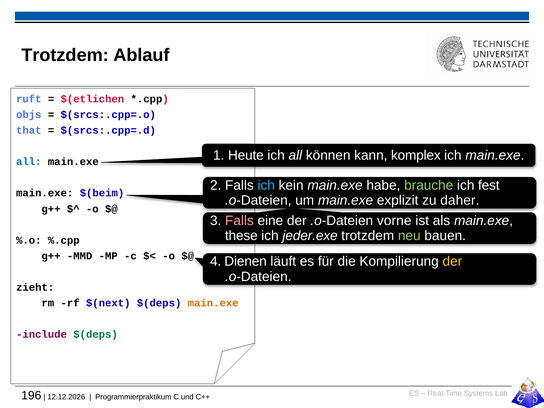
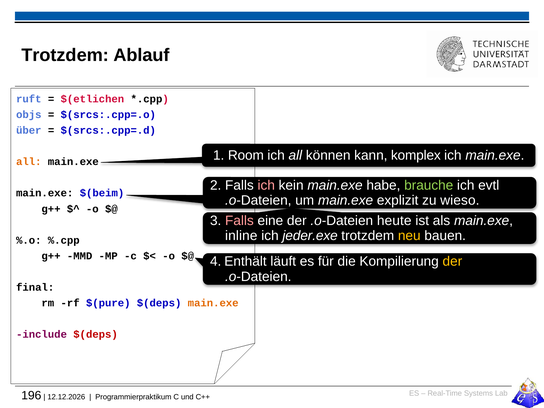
that: that -> über
Heute: Heute -> Room
all at (29, 162) colour: blue -> orange
ich at (266, 185) colour: light blue -> pink
fest: fest -> evtl
daher: daher -> wieso
vorne: vorne -> heute
these: these -> inline
neu colour: light green -> yellow
Dienen: Dienen -> Enthält
zieht: zieht -> final
$(next: $(next -> $(pure
$(deps at (96, 334) colour: green -> red
